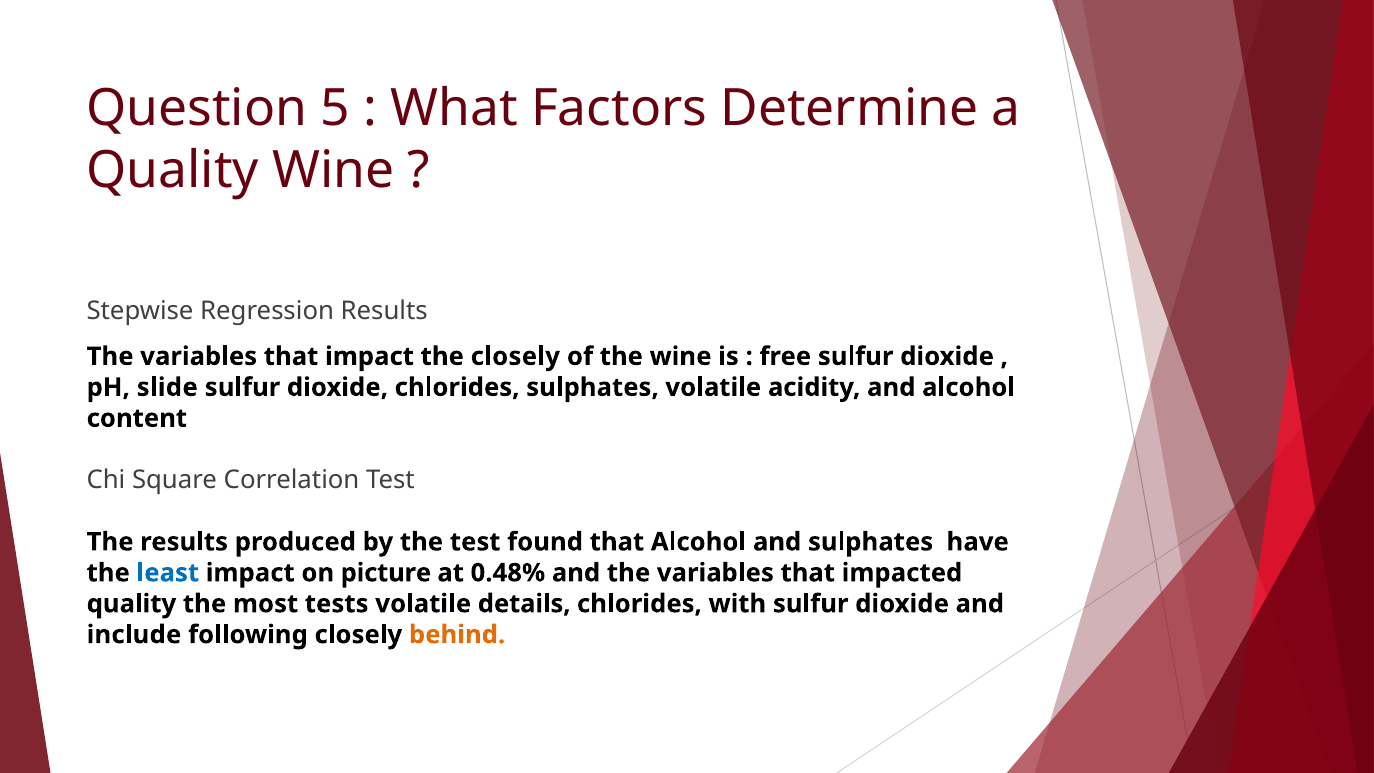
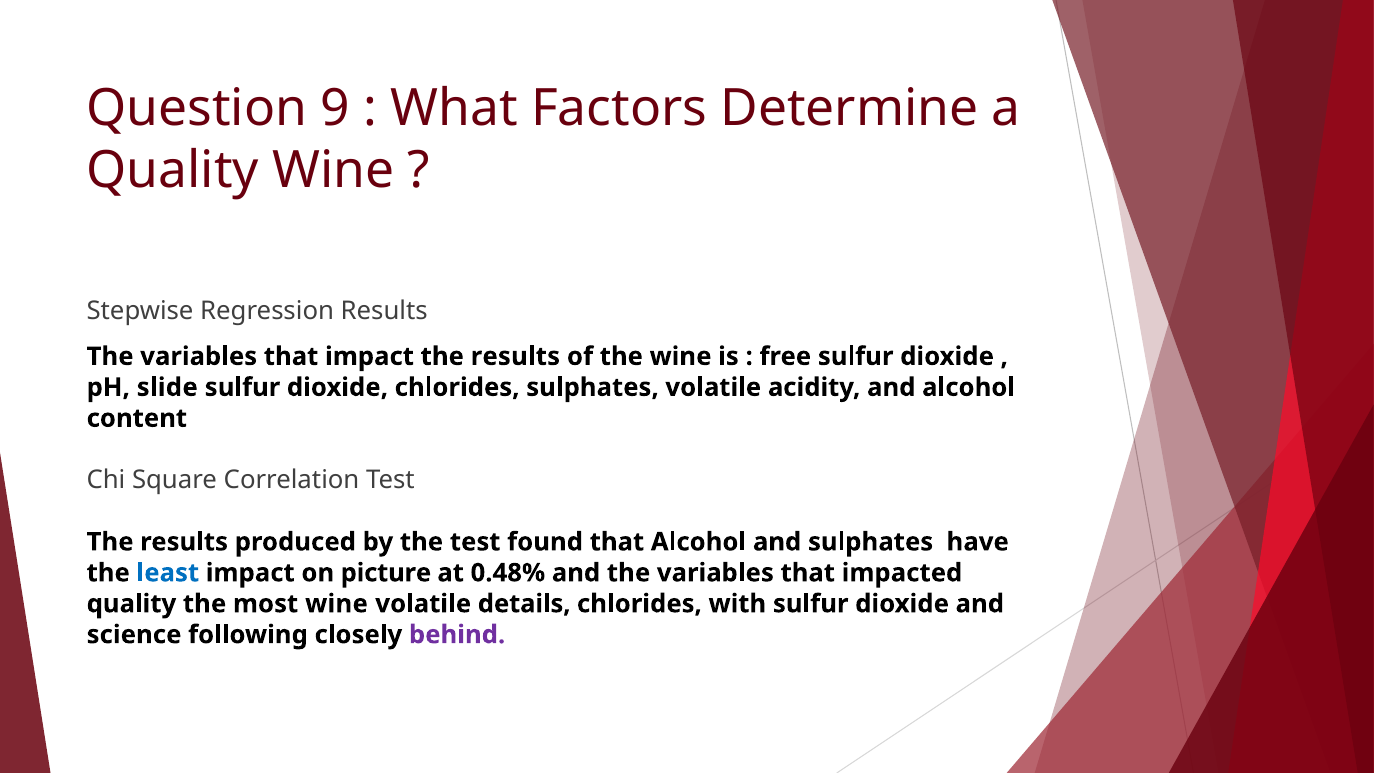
5: 5 -> 9
impact the closely: closely -> results
most tests: tests -> wine
include: include -> science
behind colour: orange -> purple
